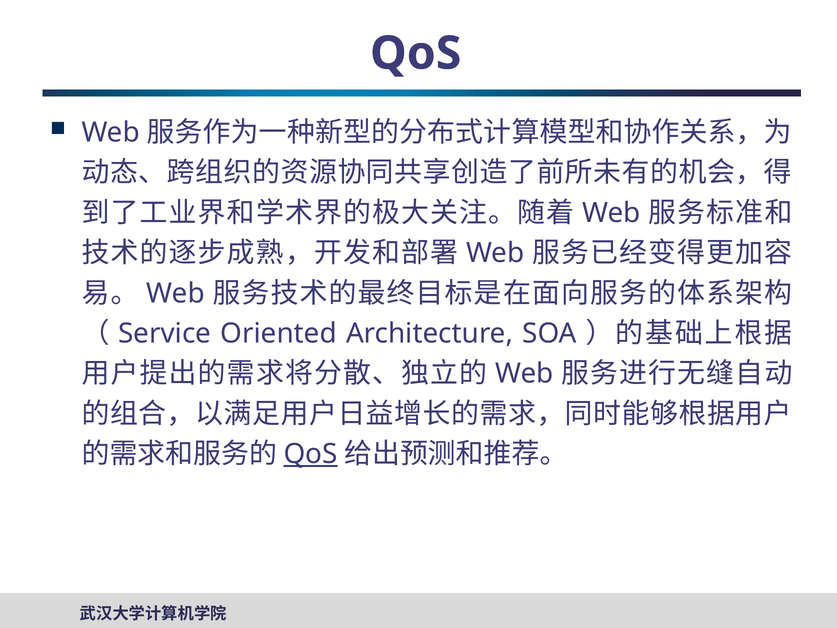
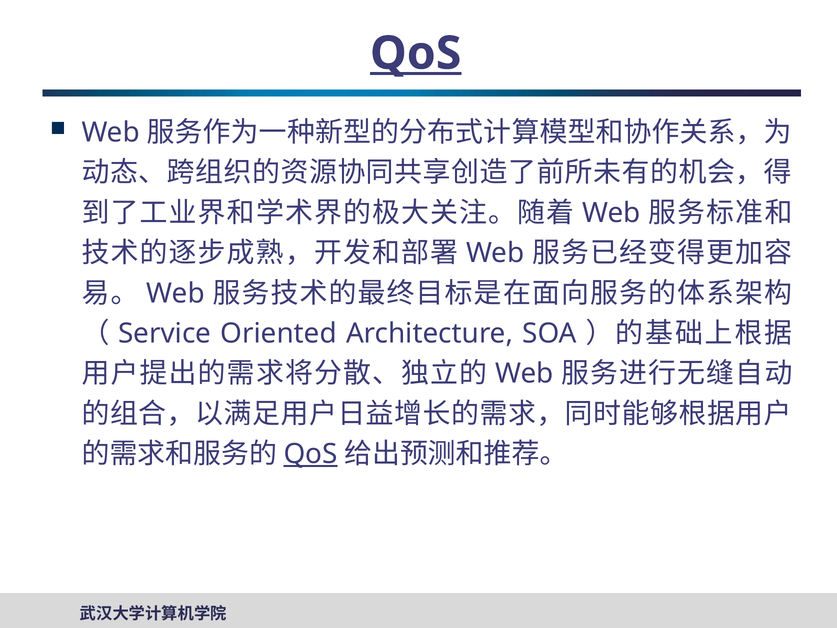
QoS at (416, 53) underline: none -> present
